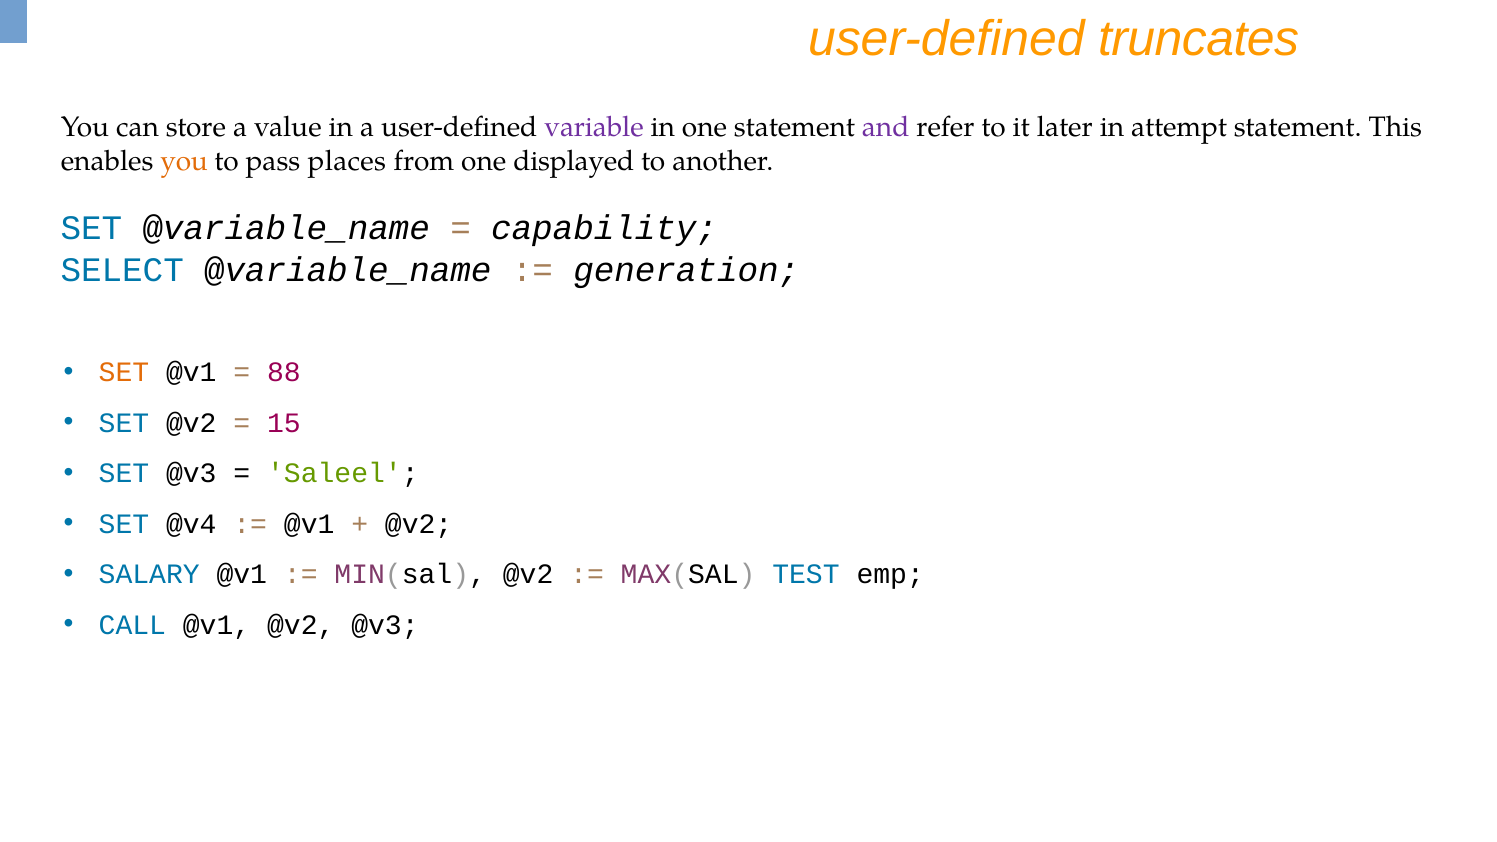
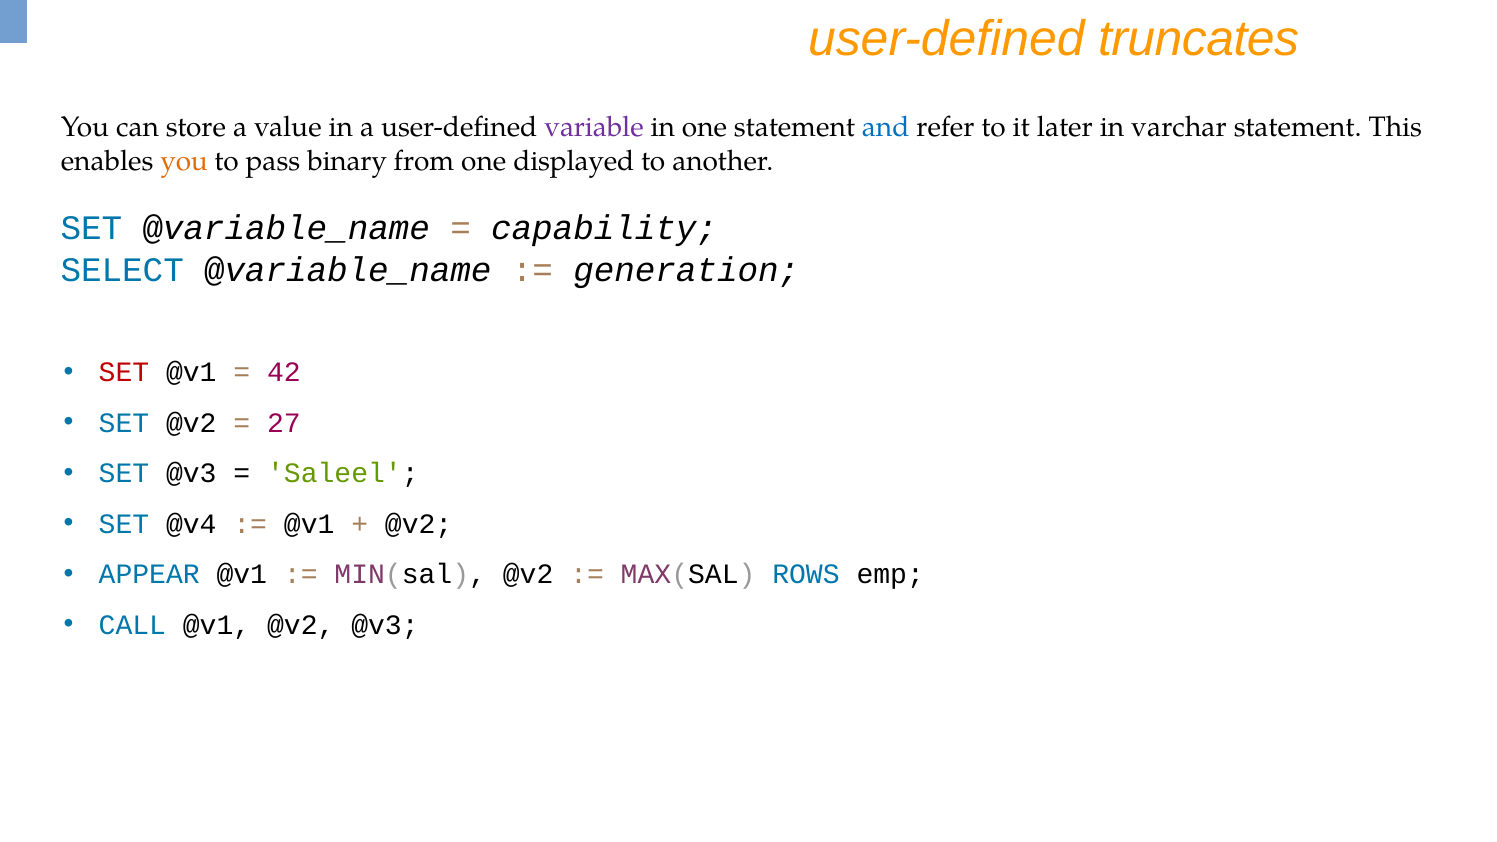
and colour: purple -> blue
attempt: attempt -> varchar
places: places -> binary
SET at (124, 373) colour: orange -> red
88: 88 -> 42
15: 15 -> 27
SALARY: SALARY -> APPEAR
TEST: TEST -> ROWS
